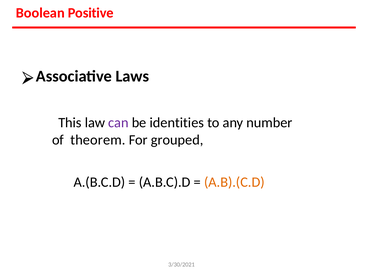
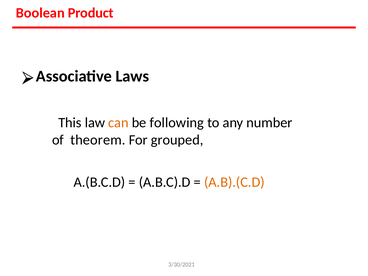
Positive: Positive -> Product
can colour: purple -> orange
identities: identities -> following
